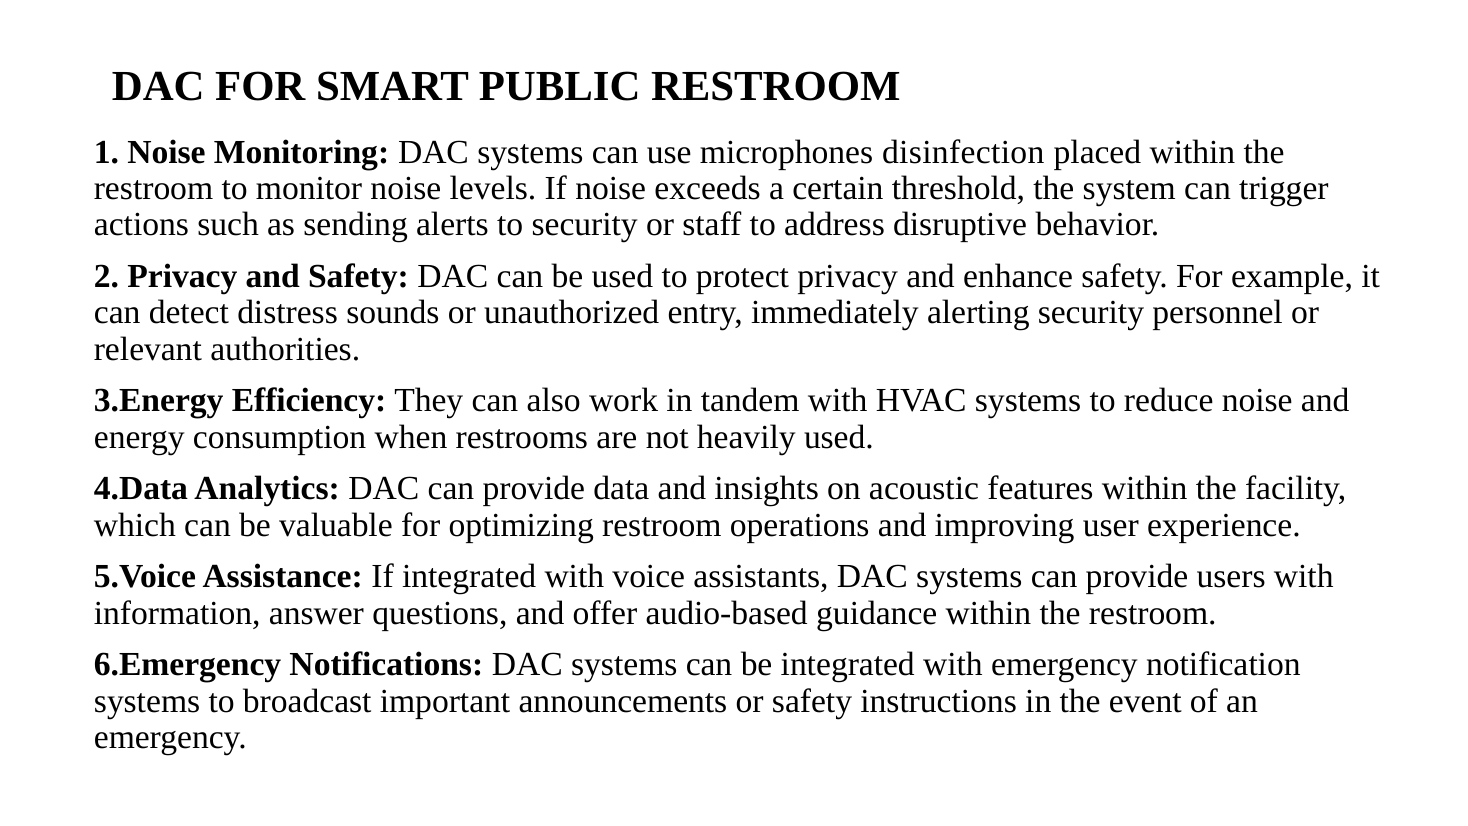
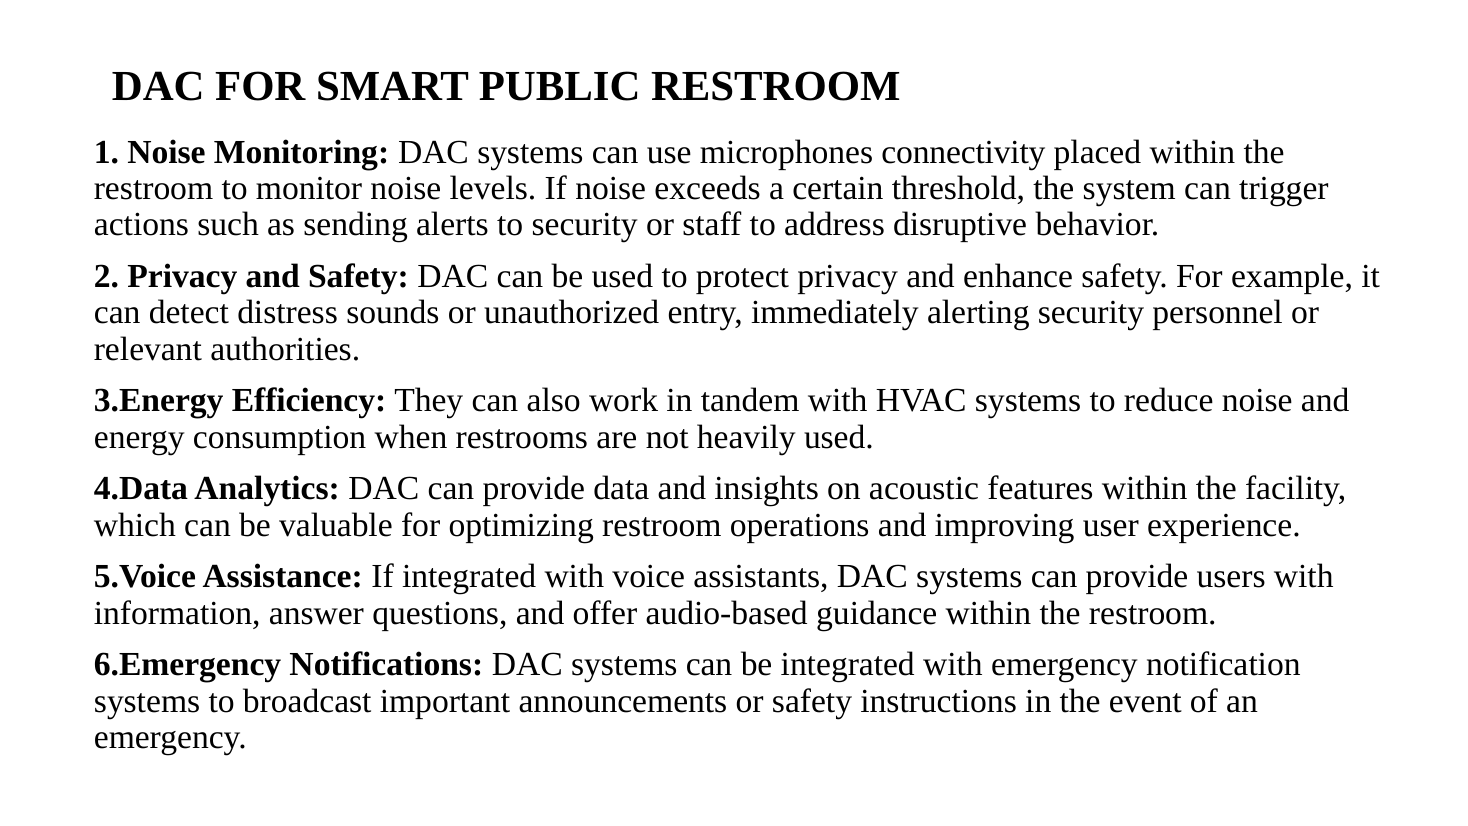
disinfection: disinfection -> connectivity
